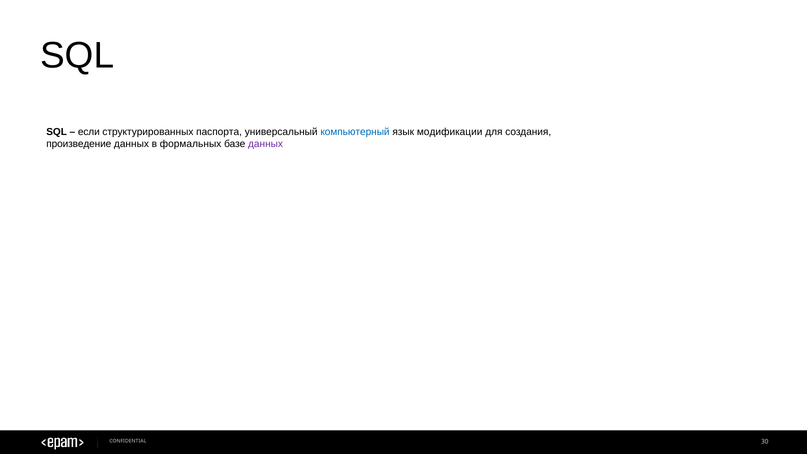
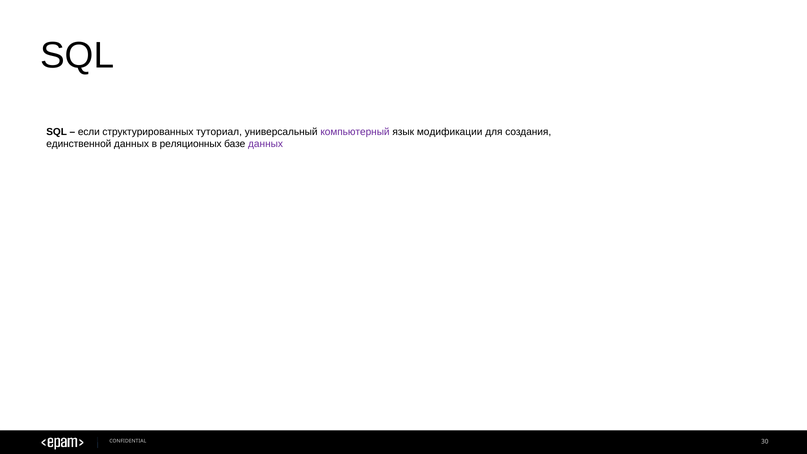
паспорта: паспорта -> туториал
компьютерный colour: blue -> purple
произведение: произведение -> единственной
формальных: формальных -> реляционных
